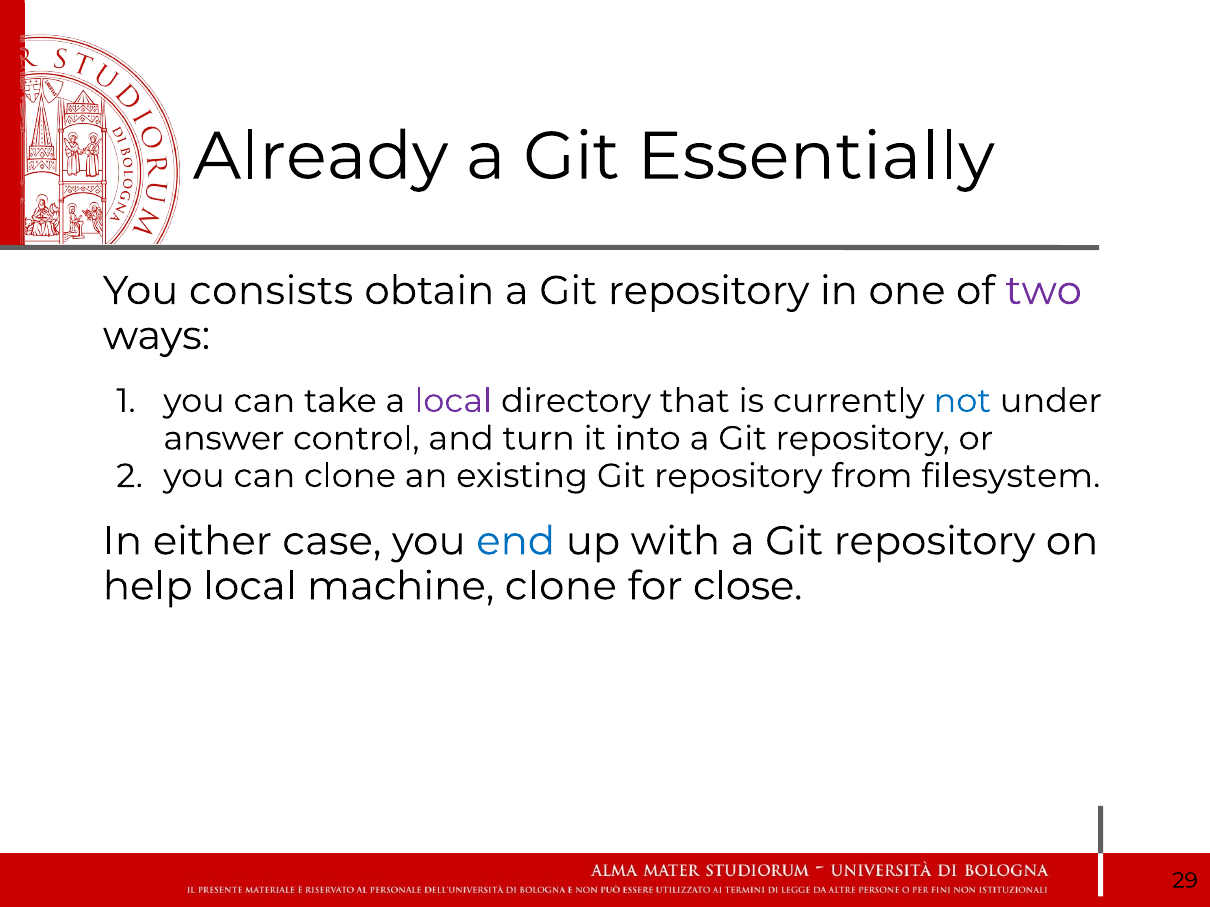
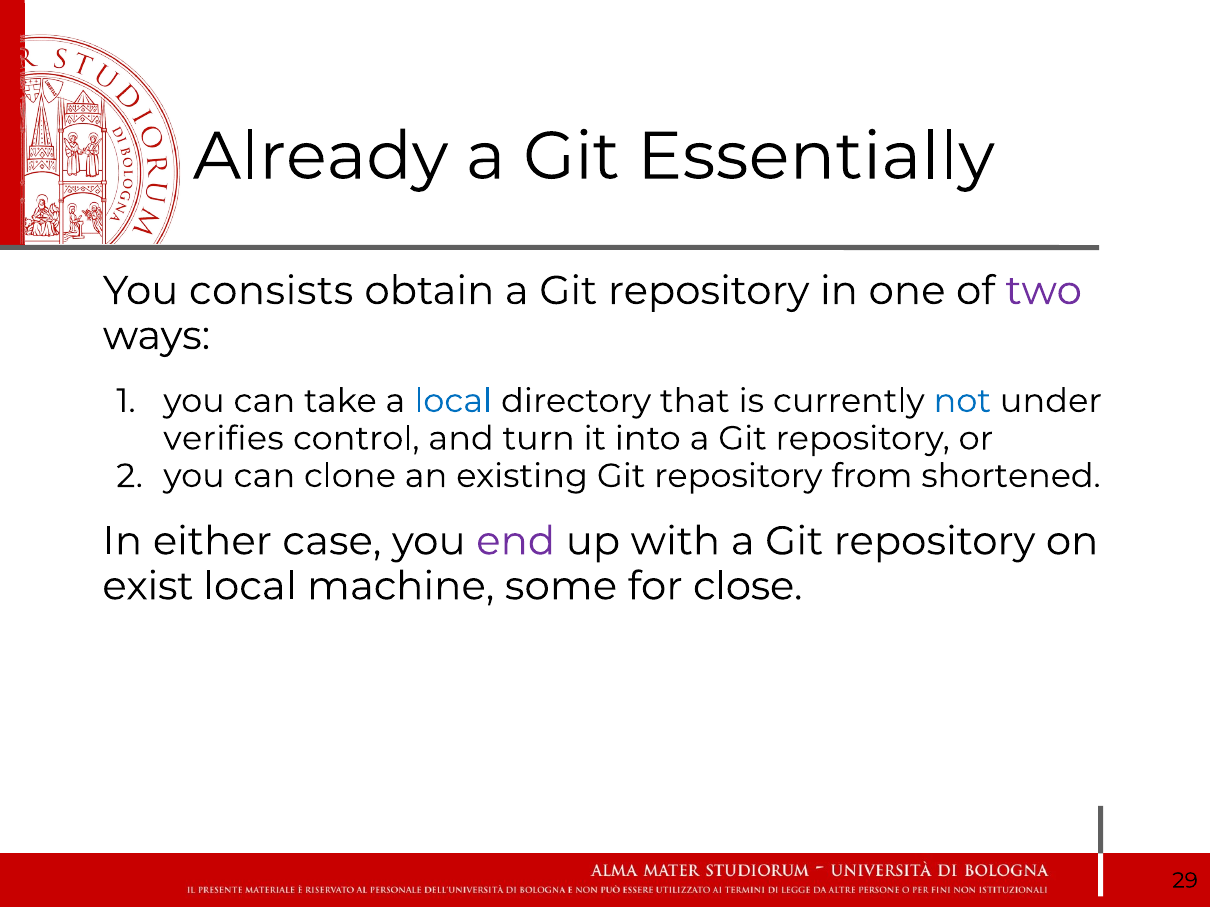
local at (453, 401) colour: purple -> blue
answer: answer -> verifies
filesystem: filesystem -> shortened
end colour: blue -> purple
help: help -> exist
machine clone: clone -> some
